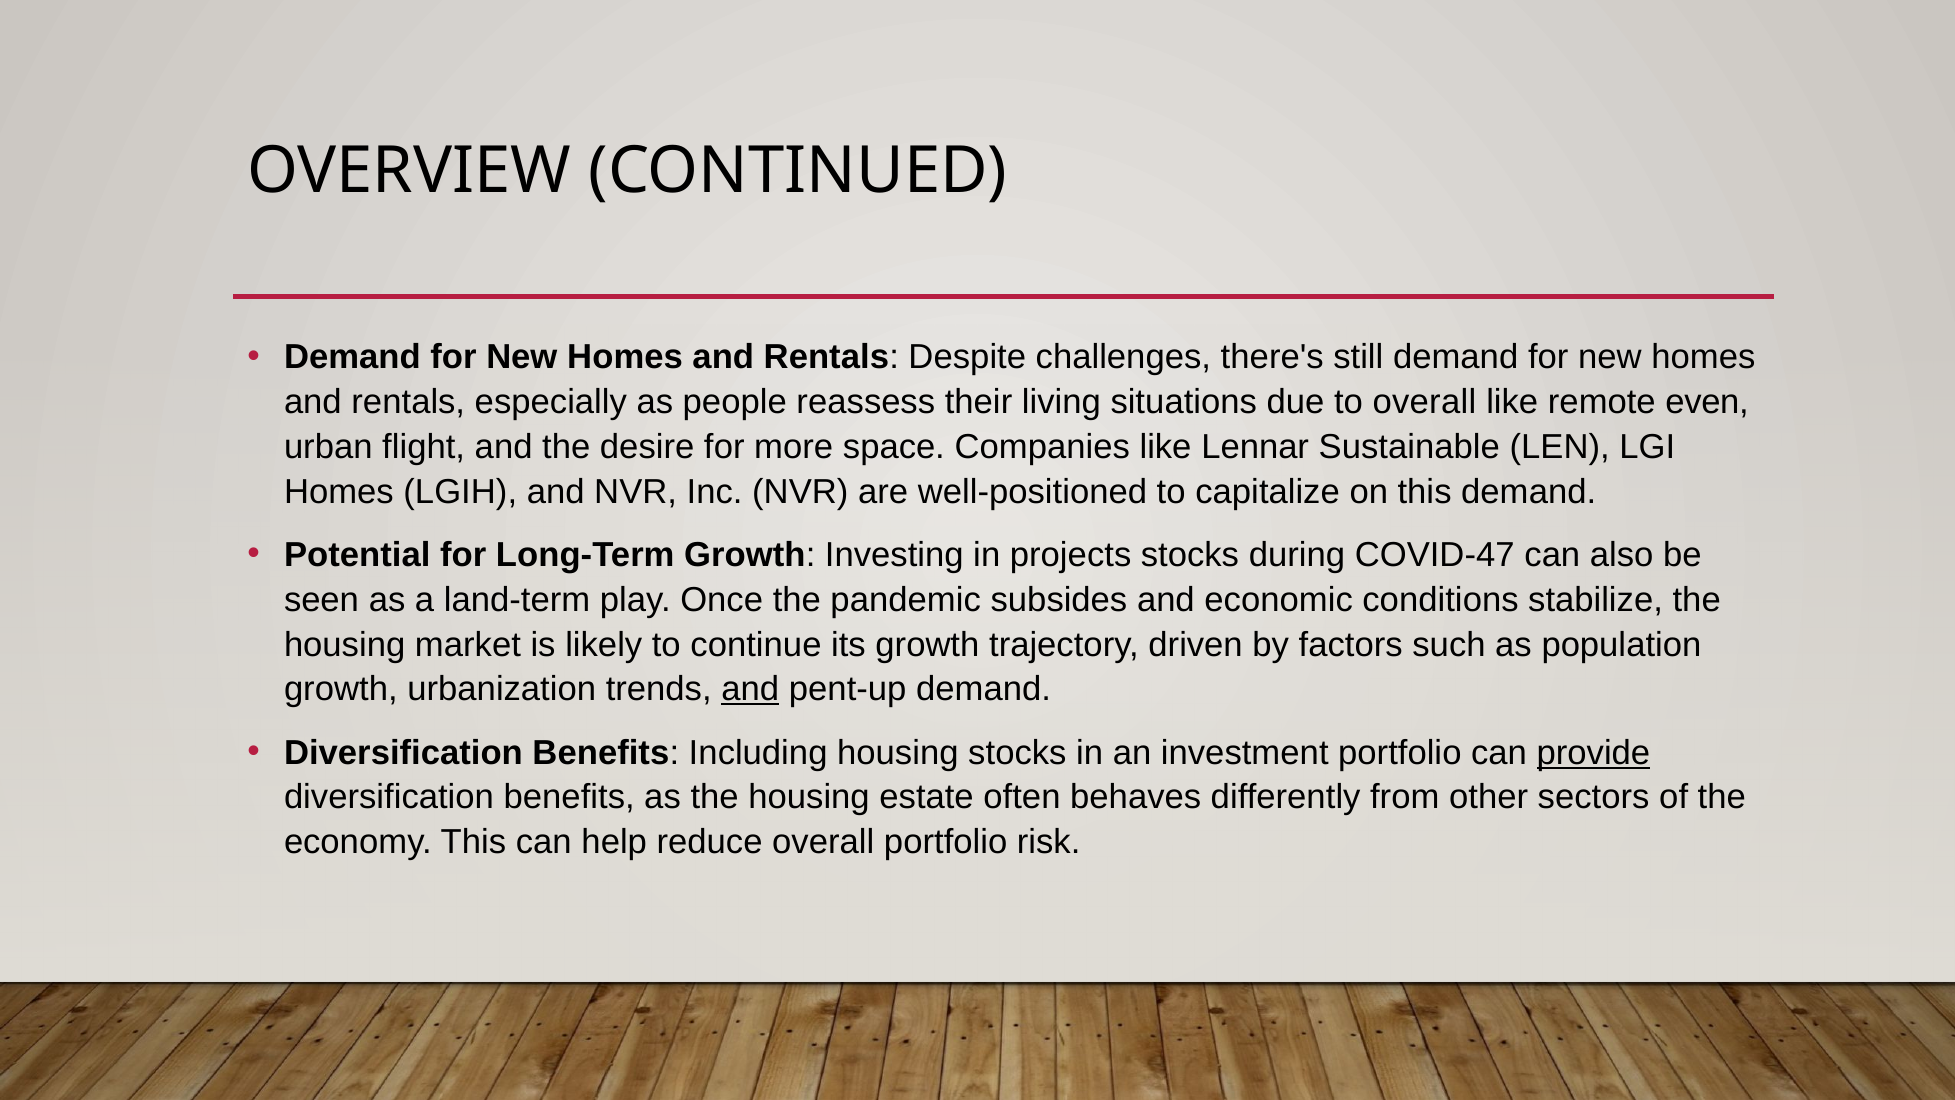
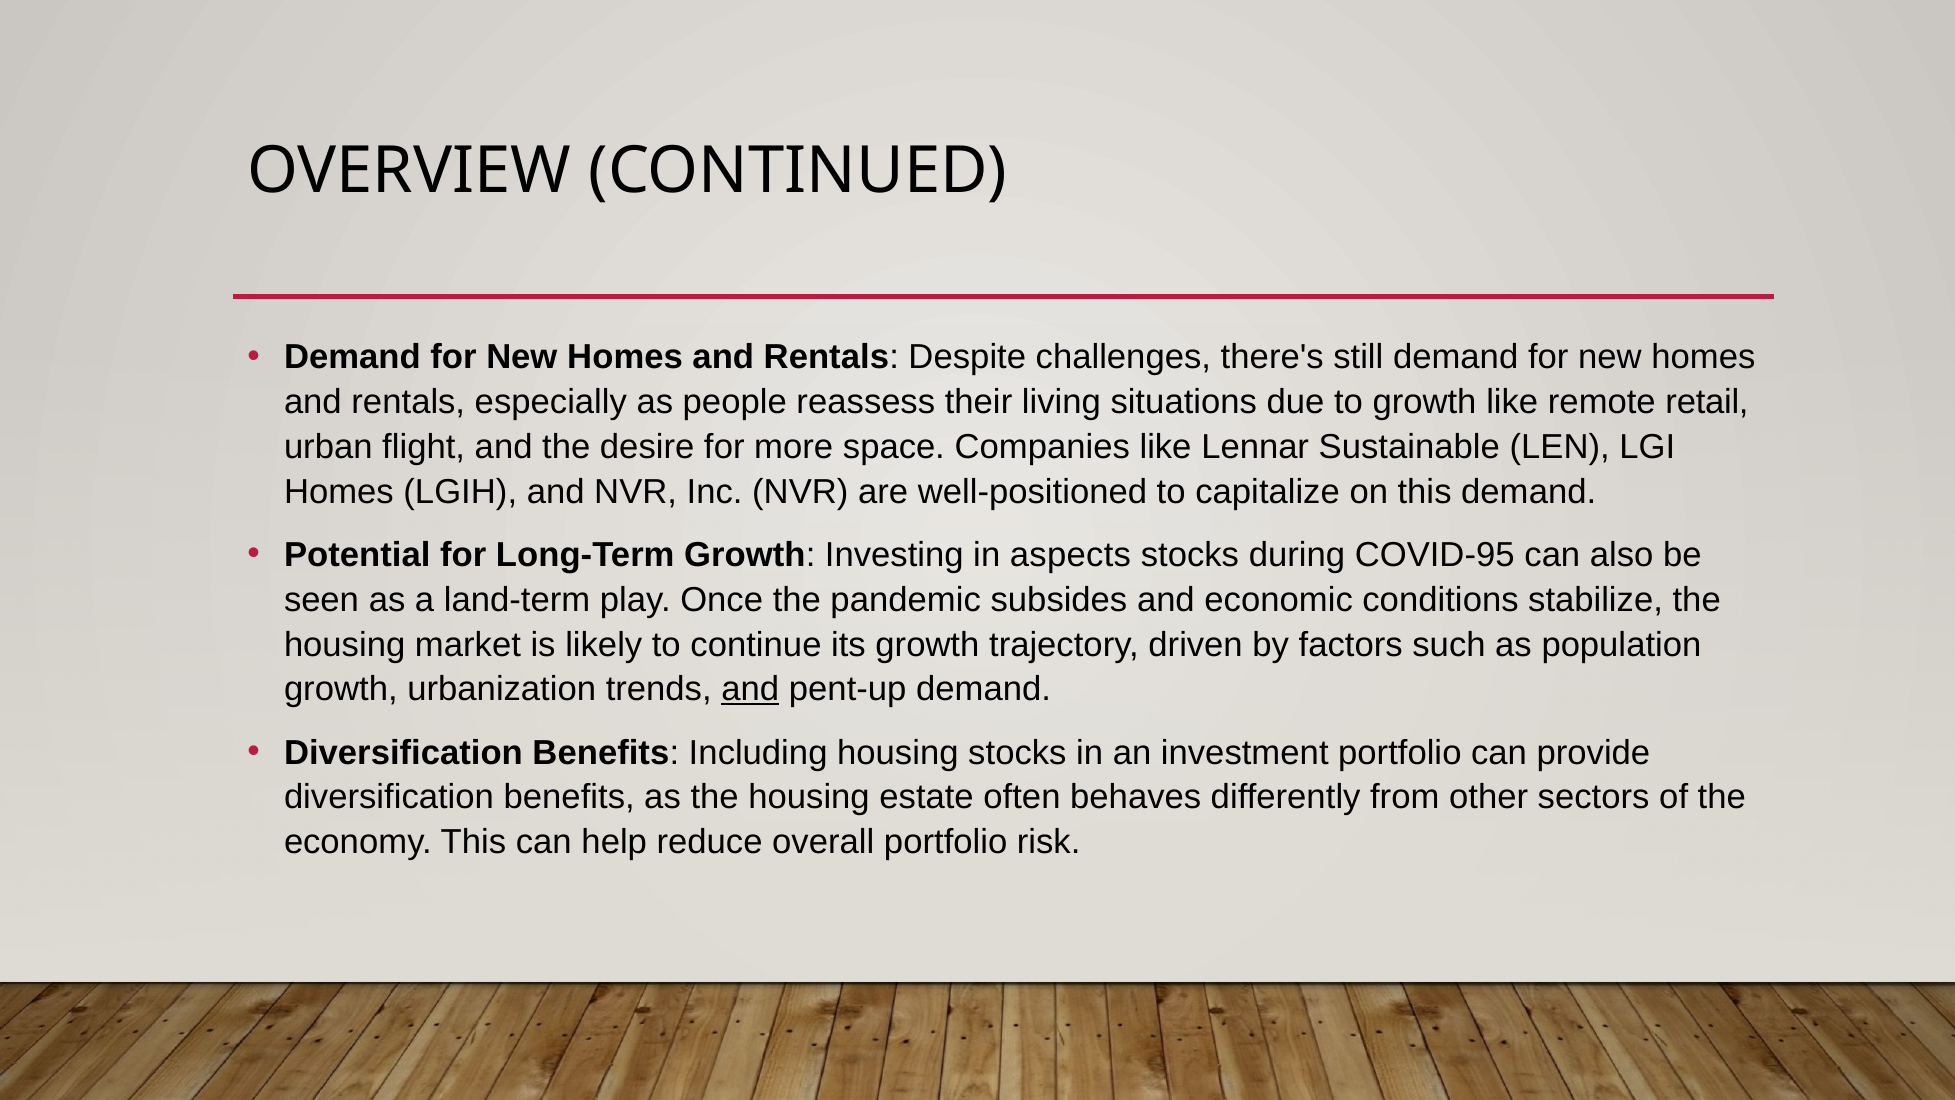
to overall: overall -> growth
even: even -> retail
projects: projects -> aspects
COVID-47: COVID-47 -> COVID-95
provide underline: present -> none
